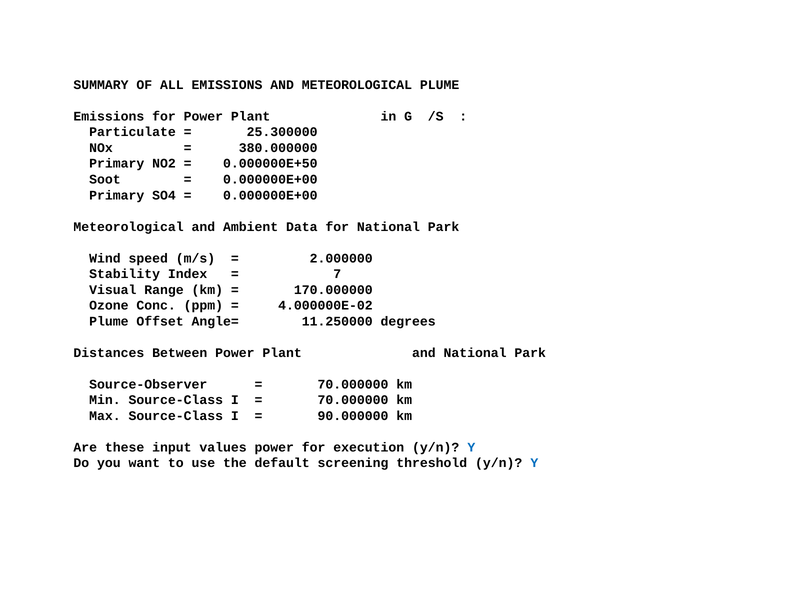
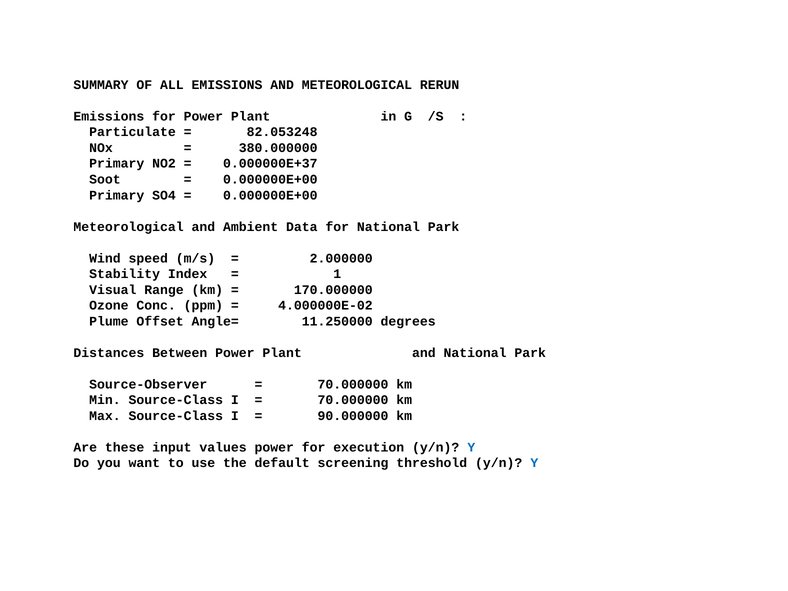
METEOROLOGICAL PLUME: PLUME -> RERUN
25.300000: 25.300000 -> 82.053248
0.000000E+50: 0.000000E+50 -> 0.000000E+37
7: 7 -> 1
